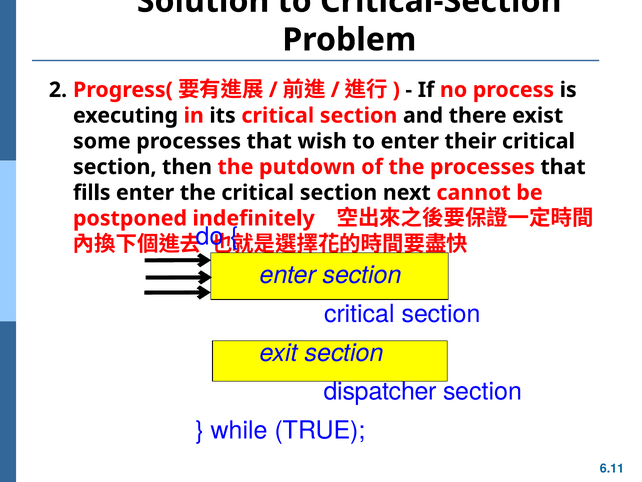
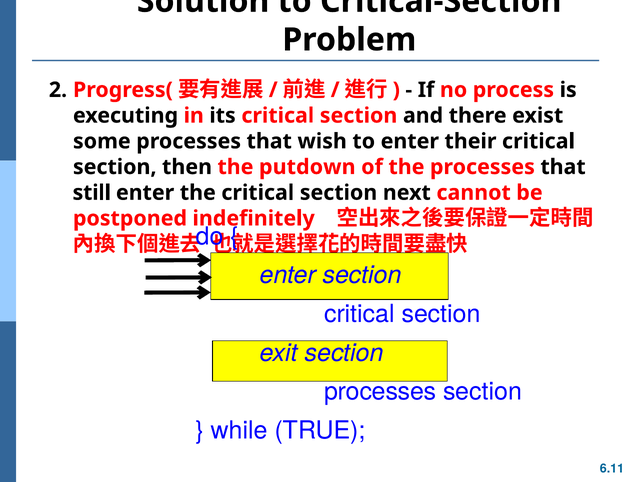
fills: fills -> still
dispatcher at (380, 391): dispatcher -> processes
